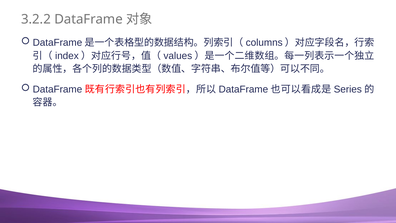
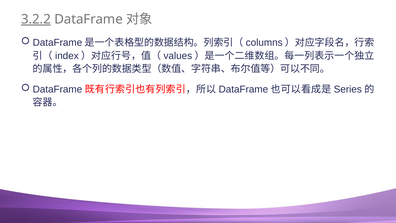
3.2.2 underline: none -> present
